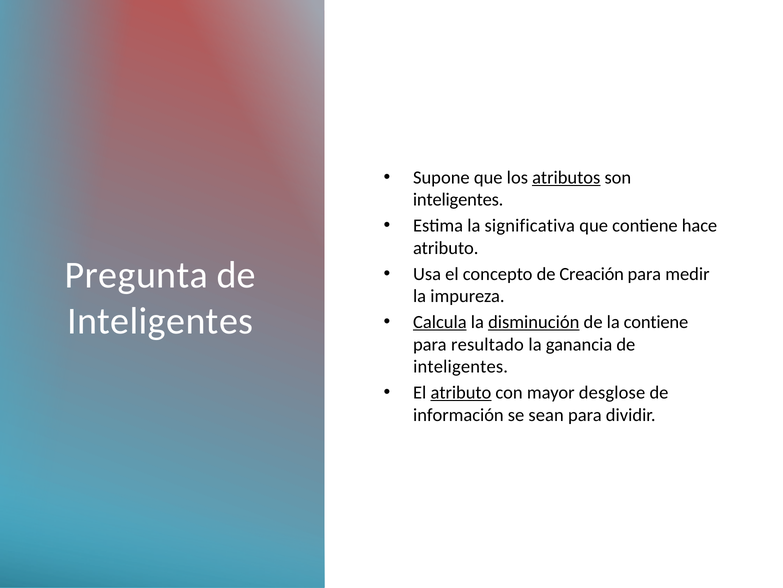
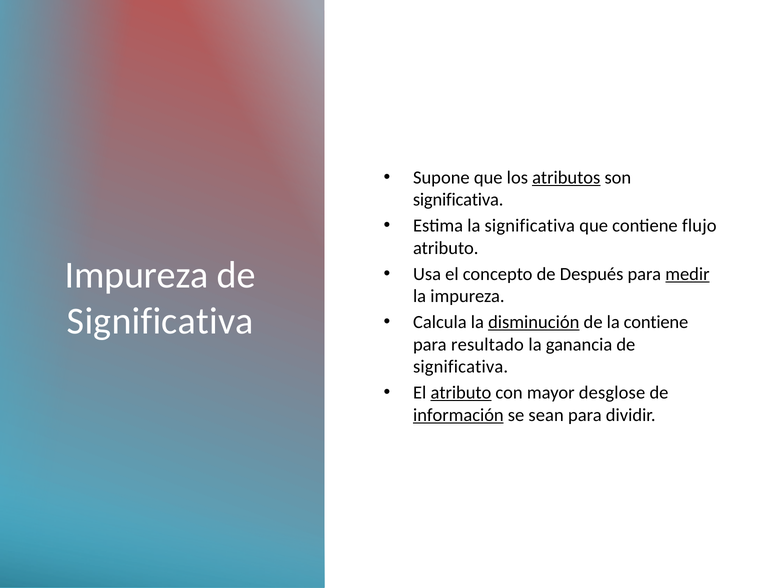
inteligentes at (458, 200): inteligentes -> significativa
hace: hace -> flujo
Pregunta at (136, 275): Pregunta -> Impureza
Creación: Creación -> Después
medir underline: none -> present
Inteligentes at (160, 321): Inteligentes -> Significativa
Calcula underline: present -> none
inteligentes at (461, 366): inteligentes -> significativa
información underline: none -> present
